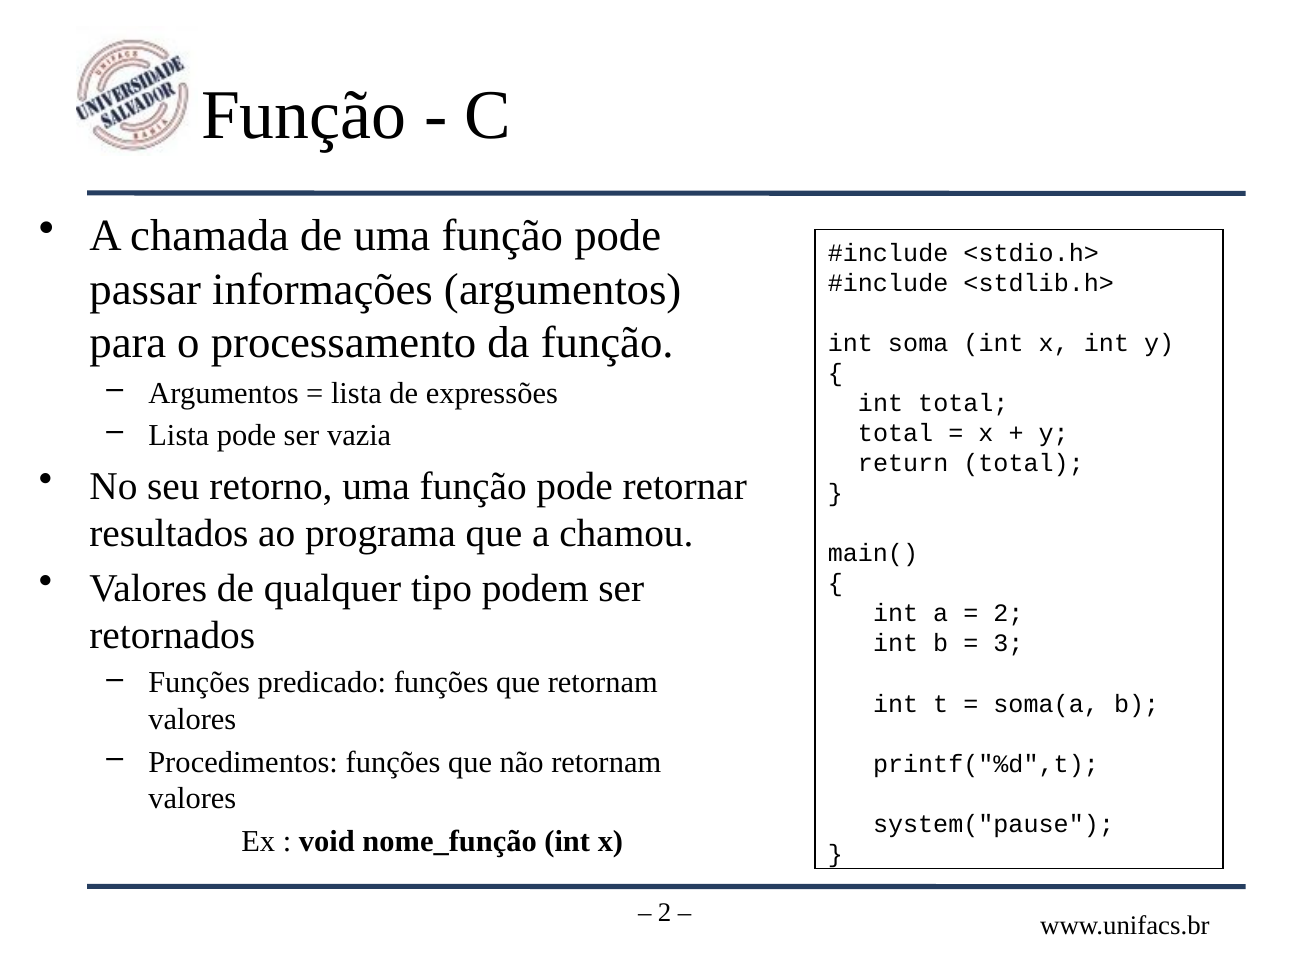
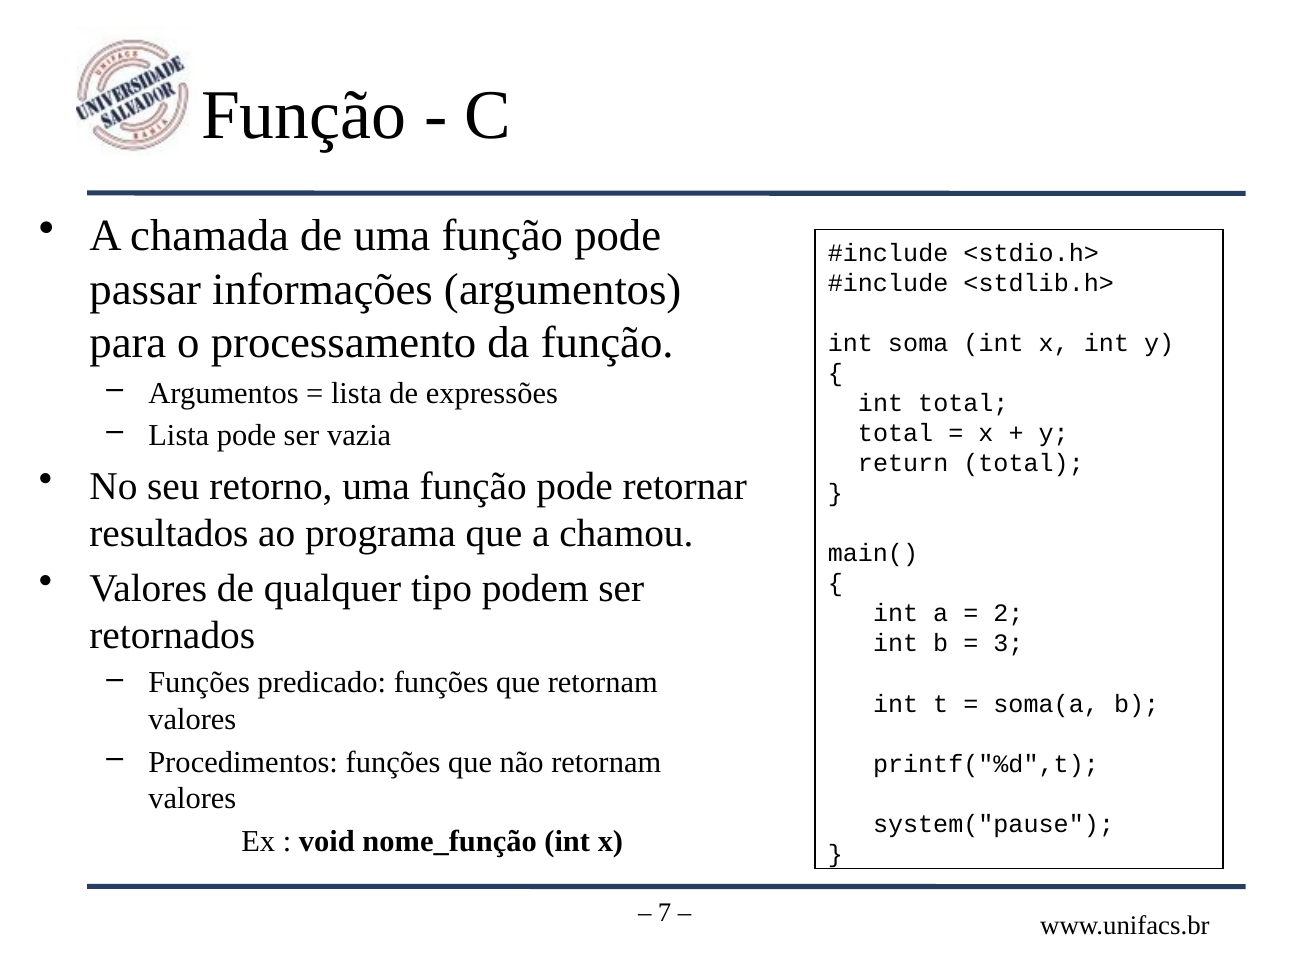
2 at (665, 913): 2 -> 7
